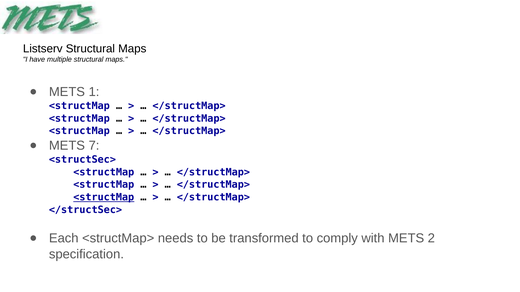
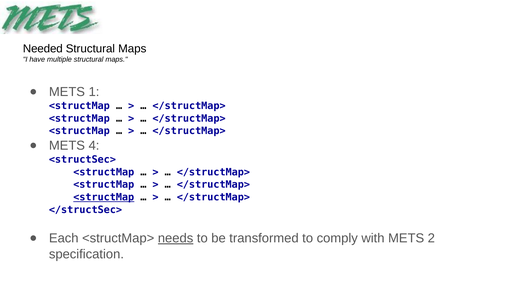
Listserv: Listserv -> Needed
7: 7 -> 4
needs underline: none -> present
